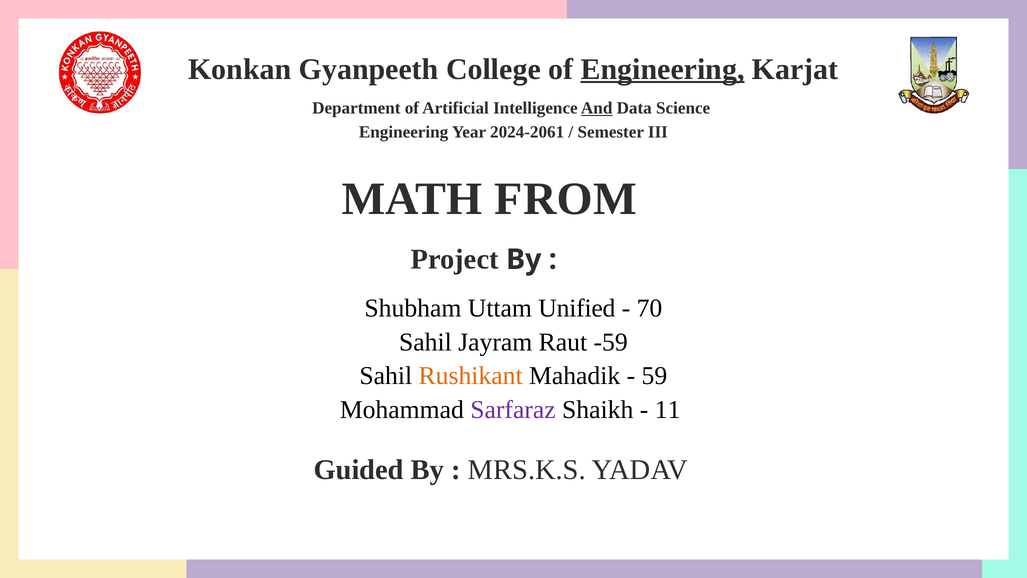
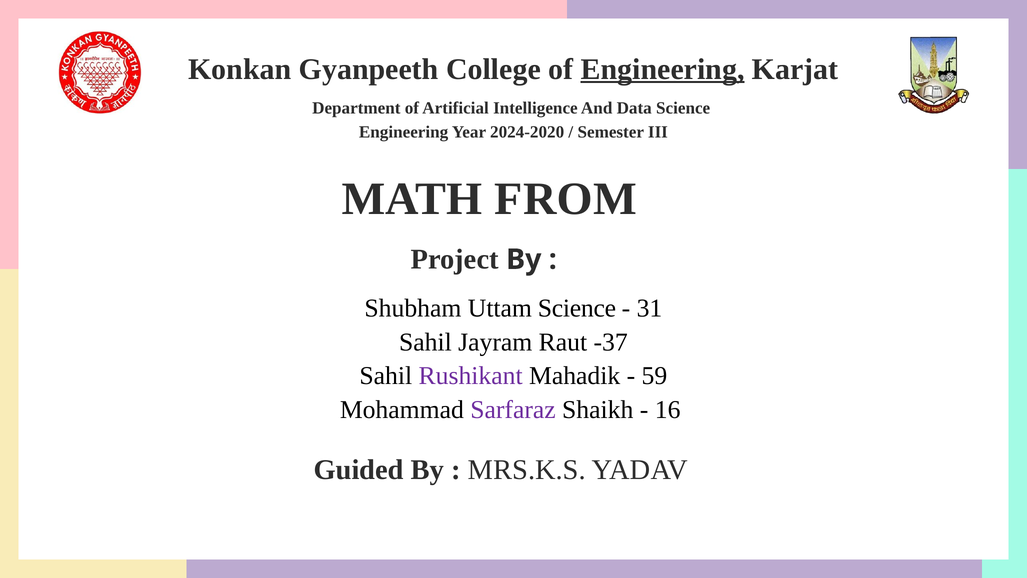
And underline: present -> none
2024-2061: 2024-2061 -> 2024-2020
Uttam Unified: Unified -> Science
70: 70 -> 31
-59: -59 -> -37
Rushikant colour: orange -> purple
11: 11 -> 16
